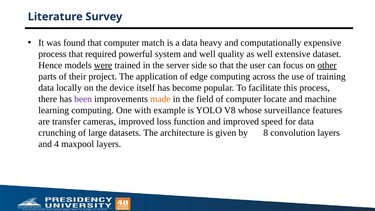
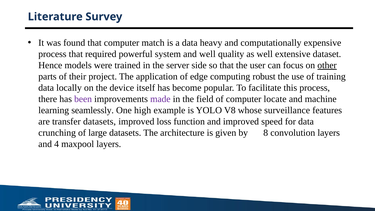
were underline: present -> none
across: across -> robust
made colour: orange -> purple
learning computing: computing -> seamlessly
with: with -> high
transfer cameras: cameras -> datasets
